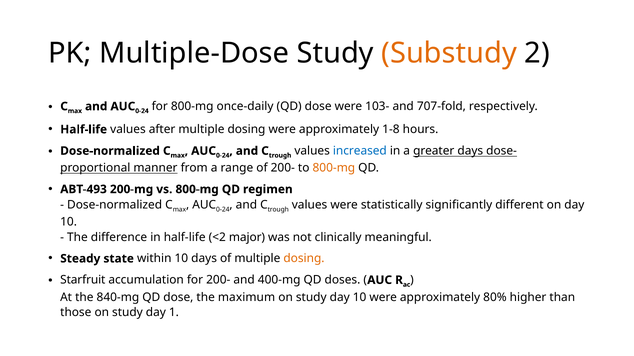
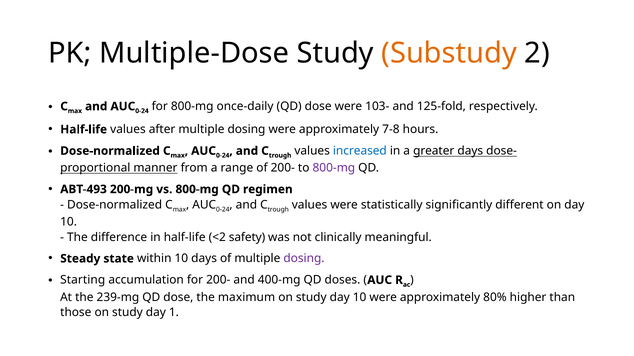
707-fold: 707-fold -> 125-fold
1-8: 1-8 -> 7-8
800-mg at (334, 168) colour: orange -> purple
major: major -> safety
dosing at (304, 259) colour: orange -> purple
Starfruit: Starfruit -> Starting
840-mg: 840-mg -> 239-mg
